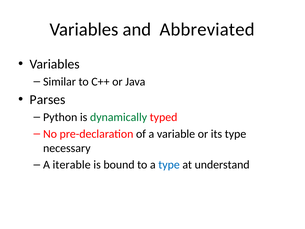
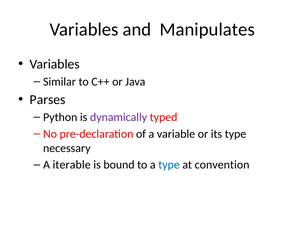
Abbreviated: Abbreviated -> Manipulates
dynamically colour: green -> purple
understand: understand -> convention
